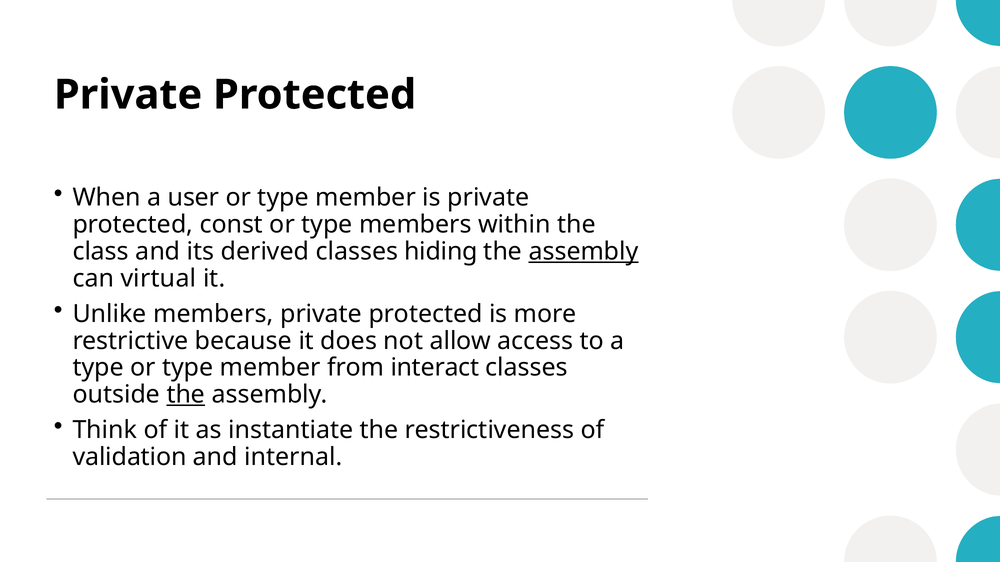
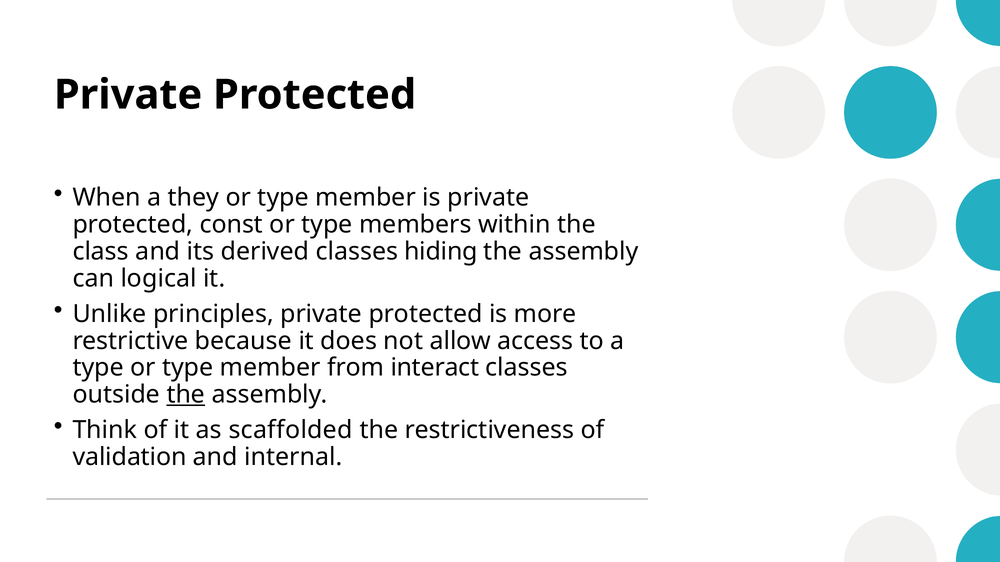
user: user -> they
assembly at (584, 252) underline: present -> none
virtual: virtual -> logical
Unlike members: members -> principles
instantiate: instantiate -> scaffolded
